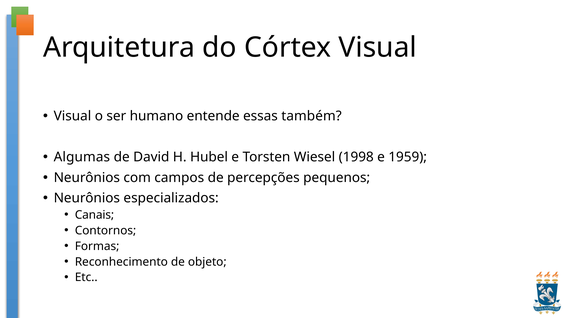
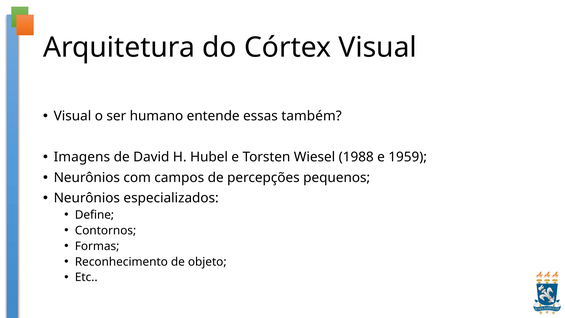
Algumas: Algumas -> Imagens
1998: 1998 -> 1988
Canais: Canais -> Define
